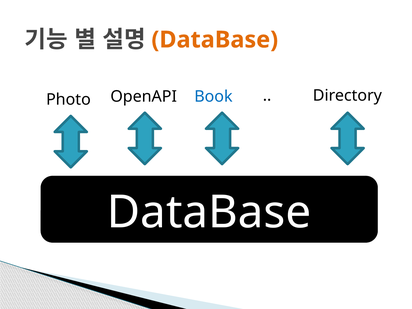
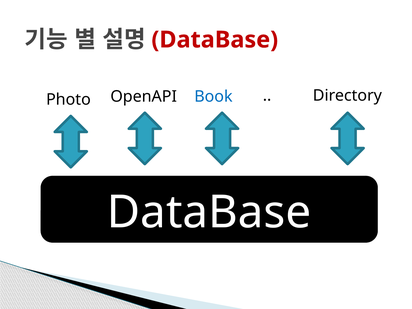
DataBase at (215, 40) colour: orange -> red
